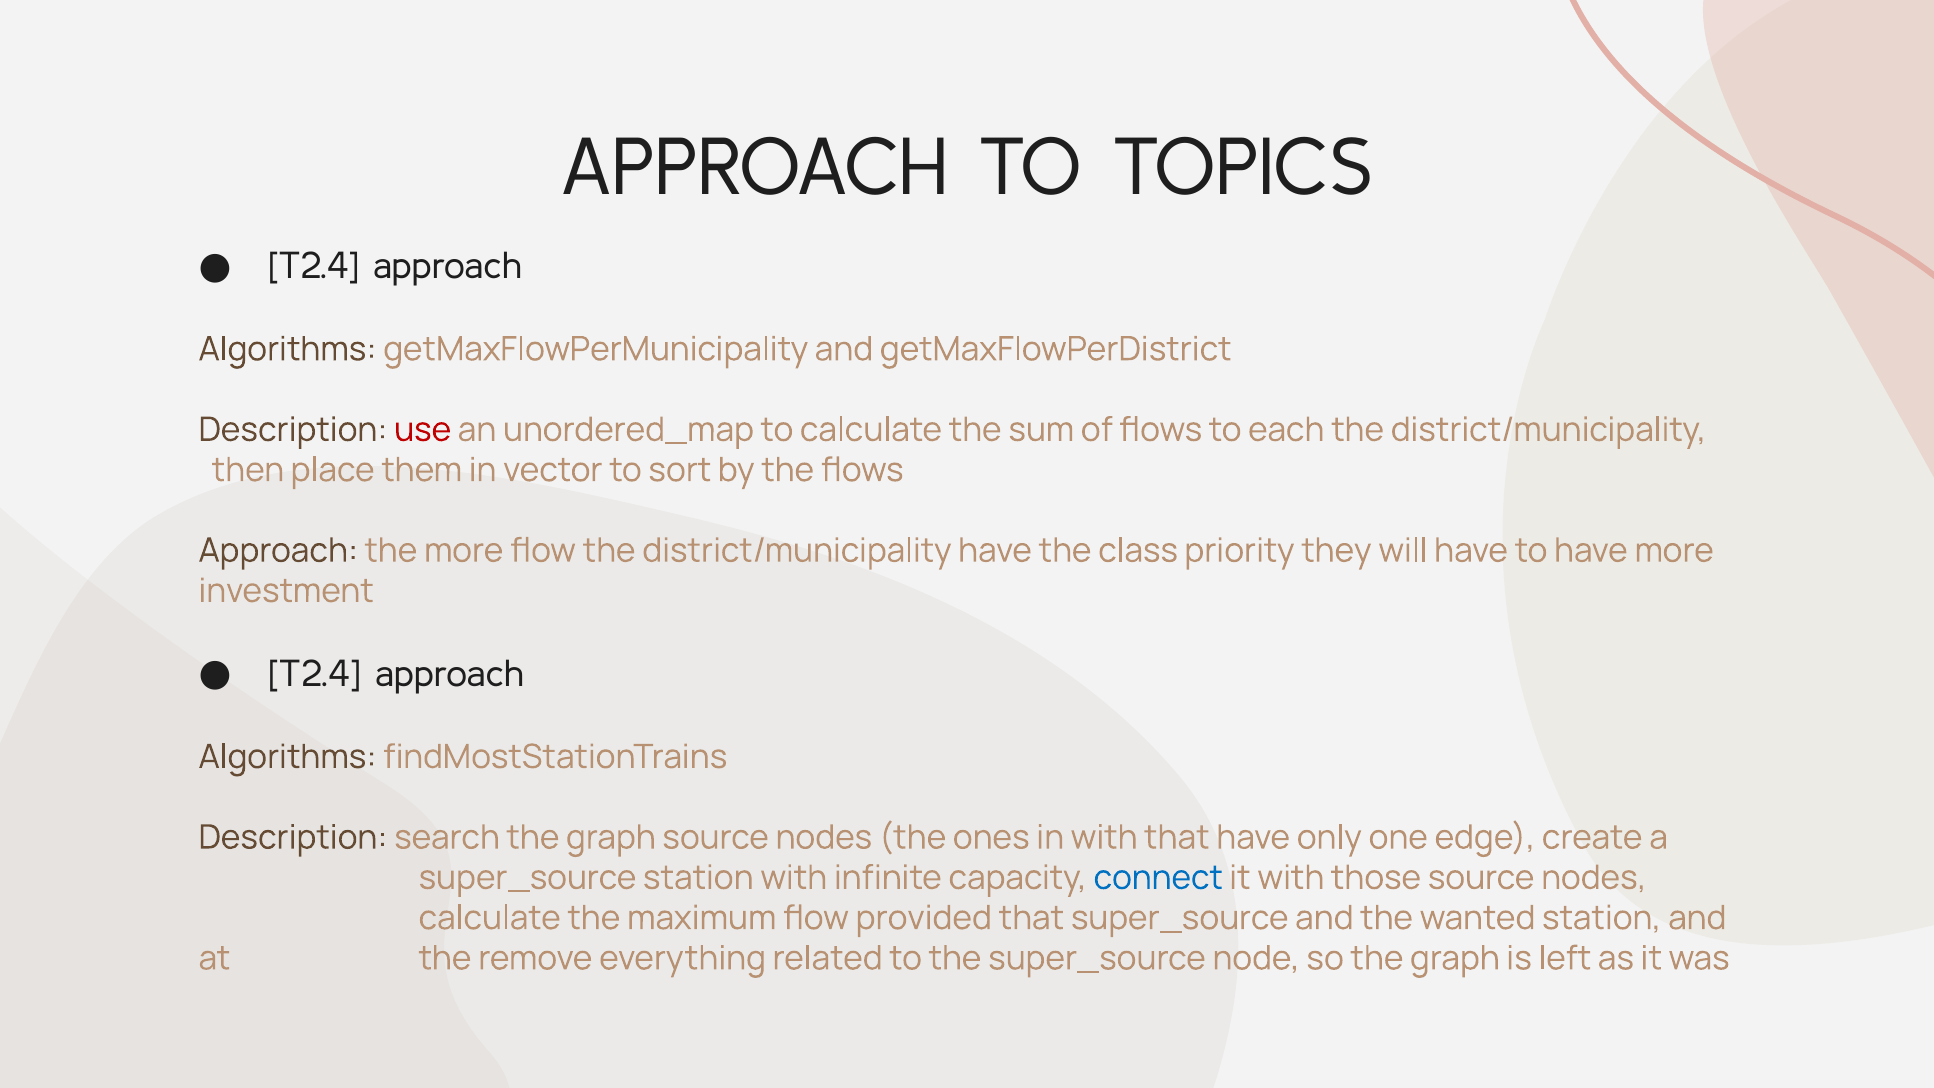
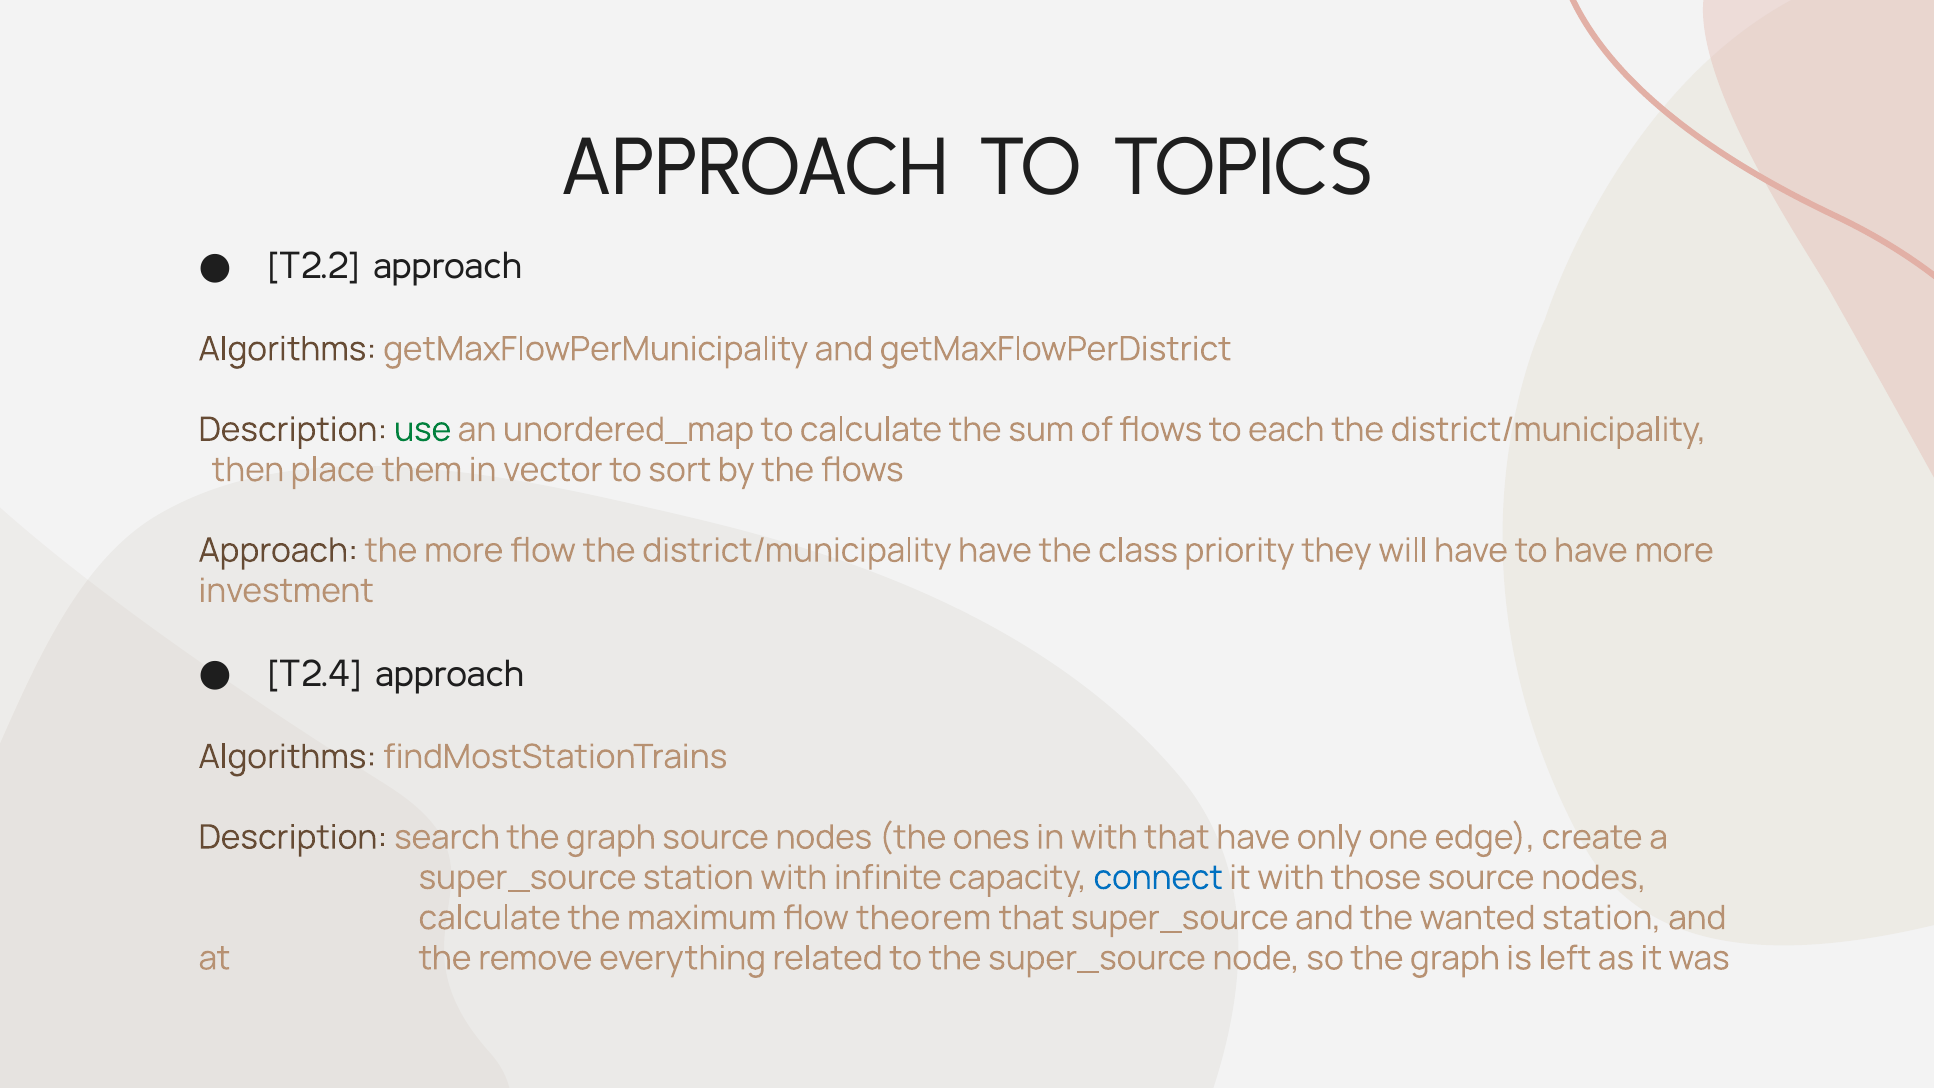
T2.4 at (314, 266): T2.4 -> T2.2
use colour: red -> green
provided: provided -> theorem
